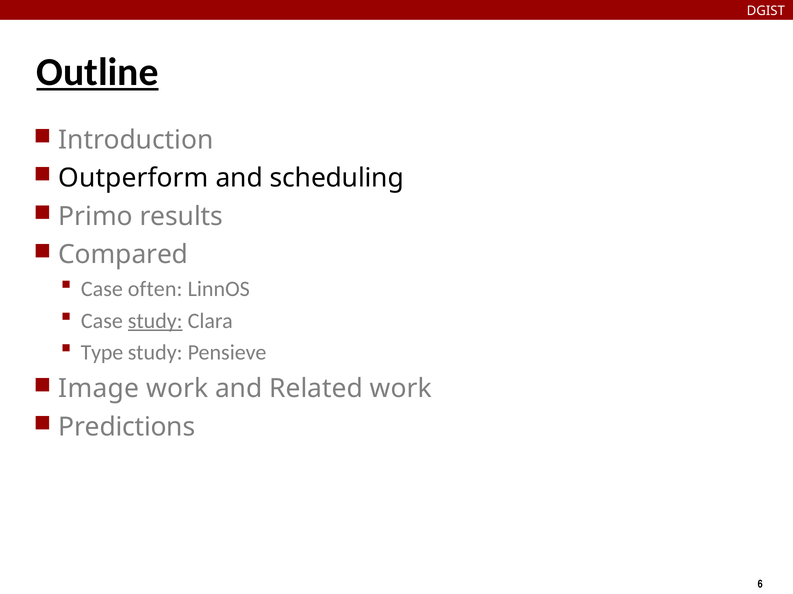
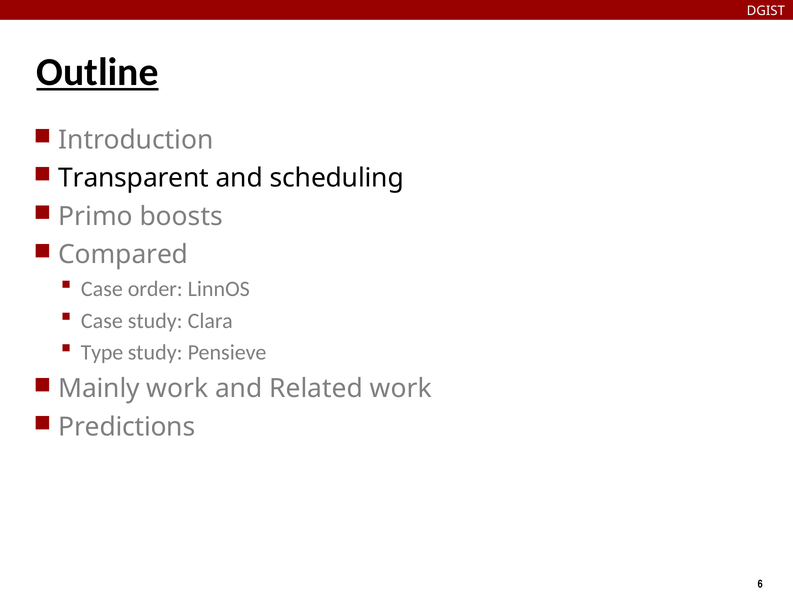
Outperform: Outperform -> Transparent
results: results -> boosts
often: often -> order
study at (155, 321) underline: present -> none
Image: Image -> Mainly
